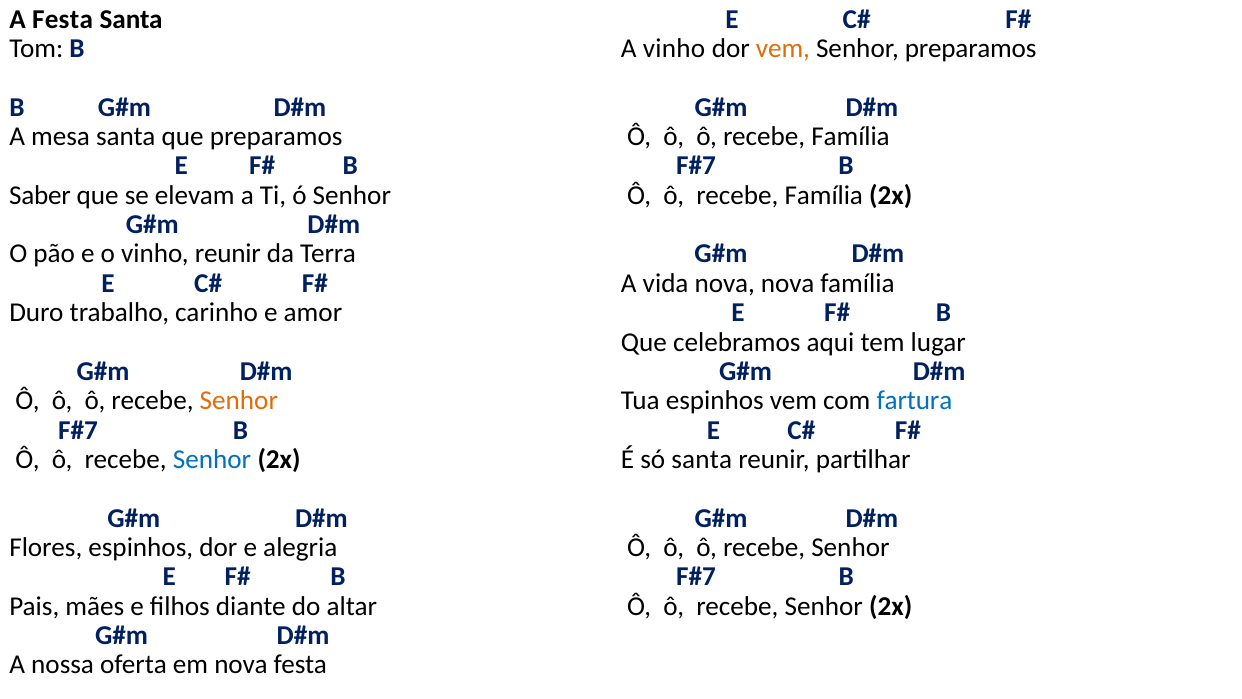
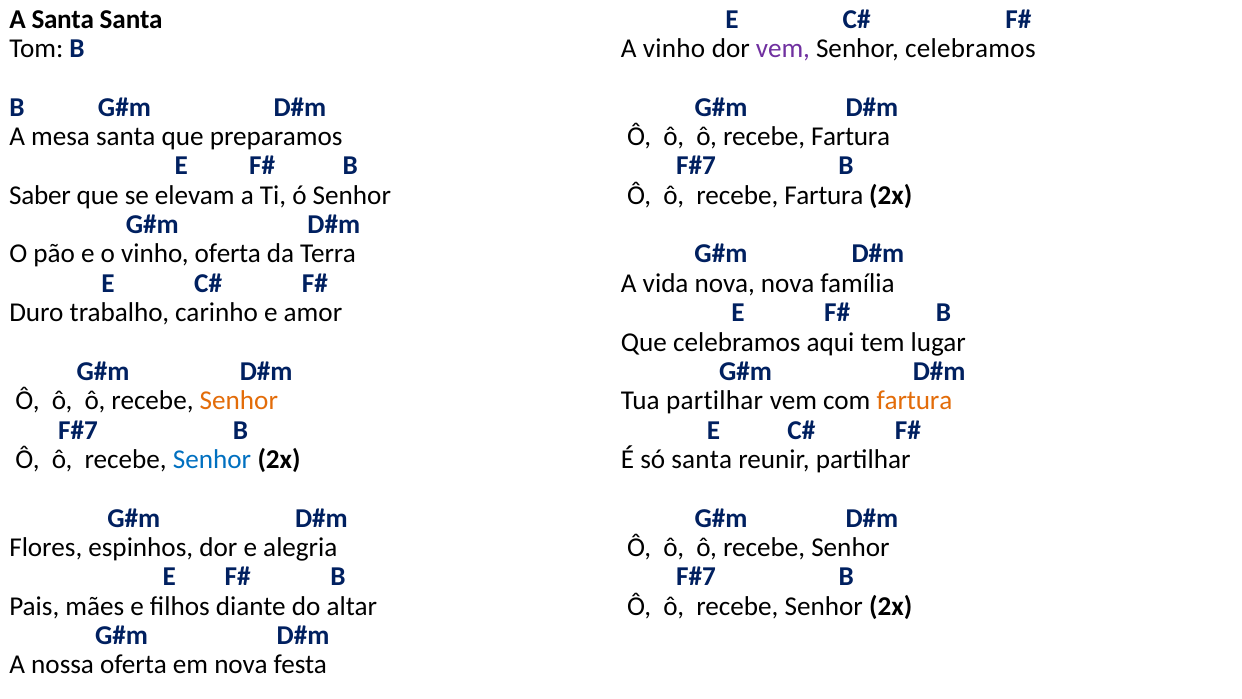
A Festa: Festa -> Santa
vem at (783, 48) colour: orange -> purple
Senhor preparamos: preparamos -> celebramos
Família at (851, 137): Família -> Fartura
Família at (824, 195): Família -> Fartura
vinho reunir: reunir -> oferta
Tua espinhos: espinhos -> partilhar
fartura at (914, 401) colour: blue -> orange
